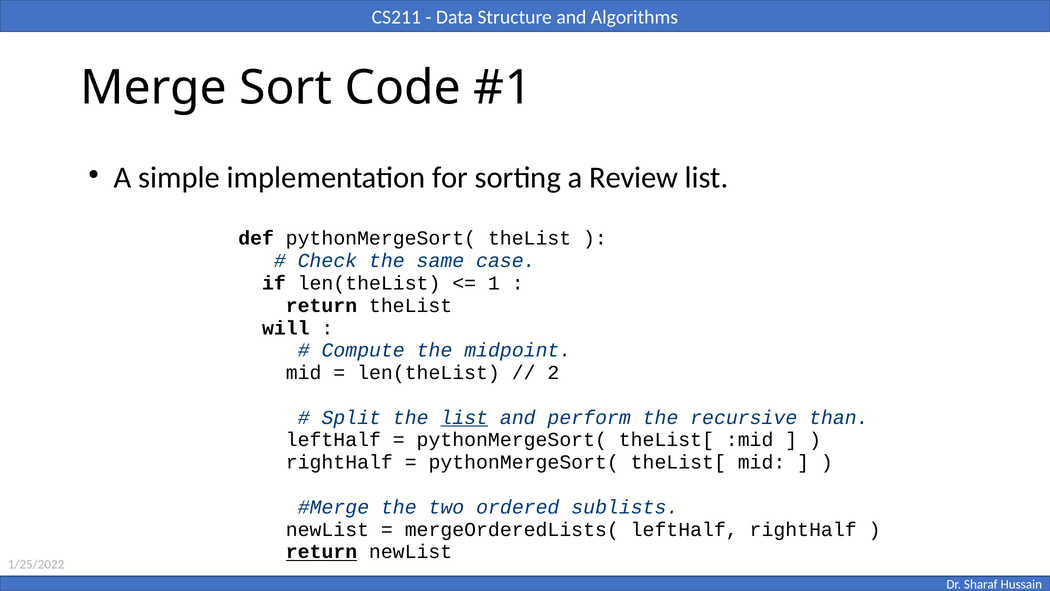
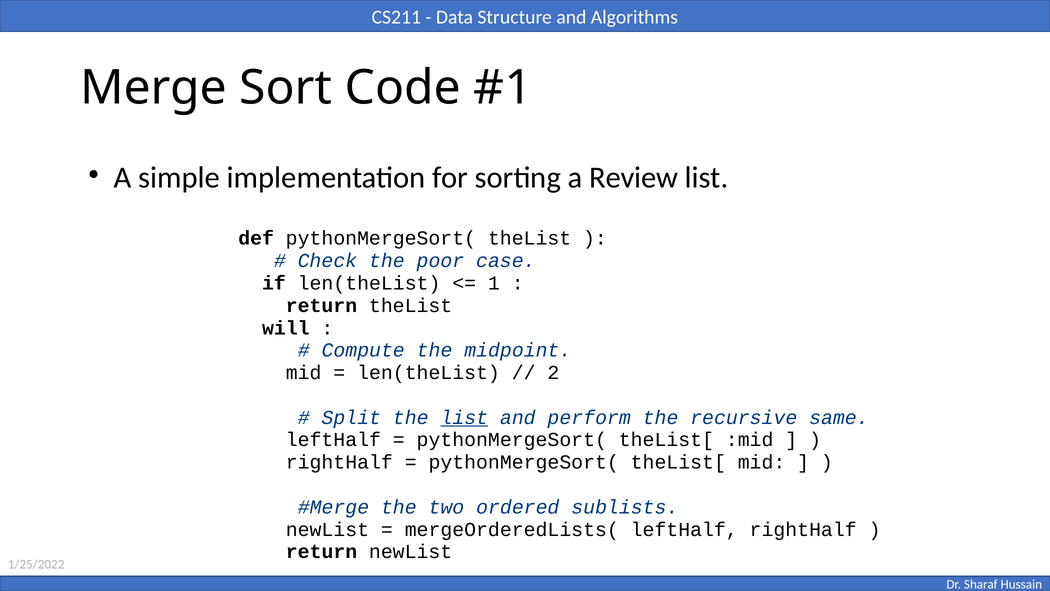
same: same -> poor
than: than -> same
return at (322, 552) underline: present -> none
